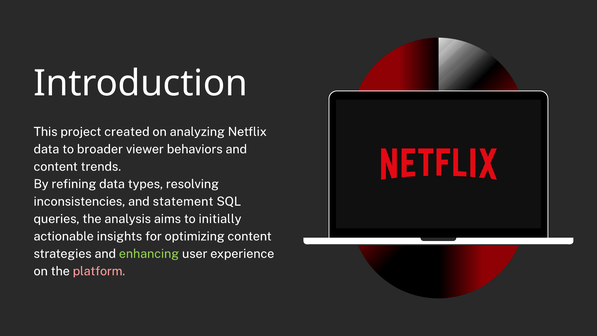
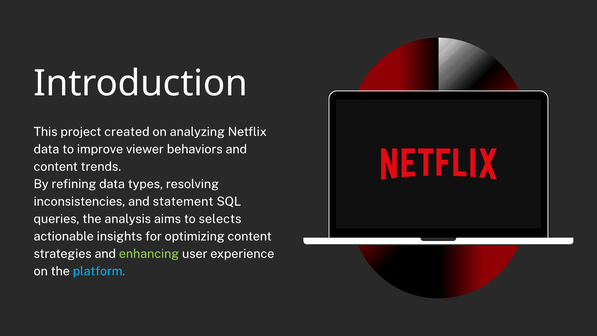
broader: broader -> improve
initially: initially -> selects
platform colour: pink -> light blue
